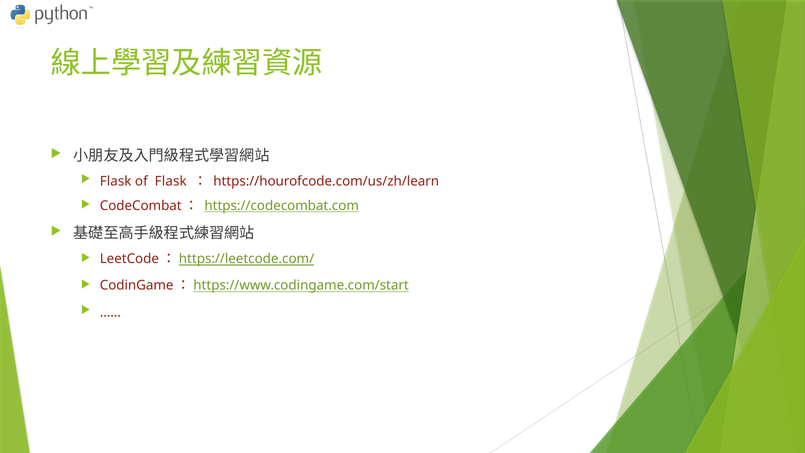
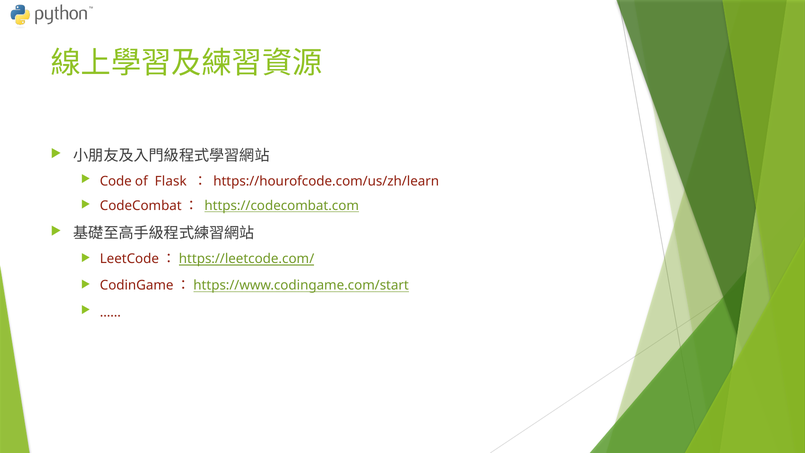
Flask at (116, 181): Flask -> Code
